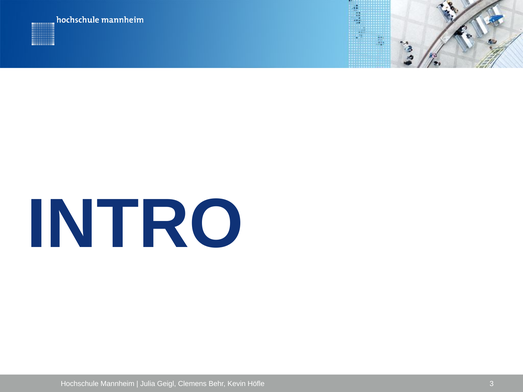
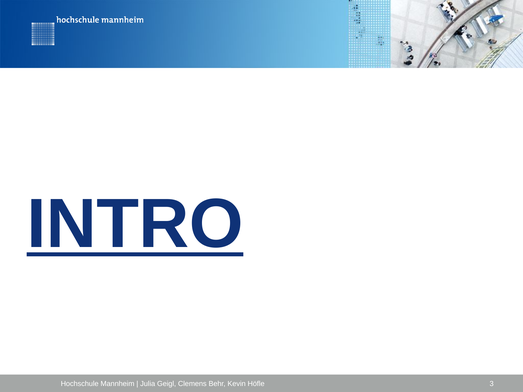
INTRO underline: none -> present
